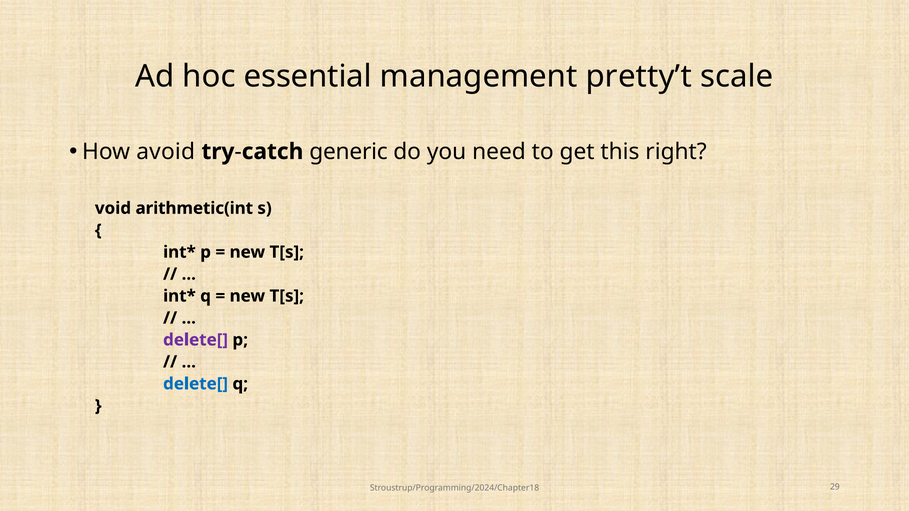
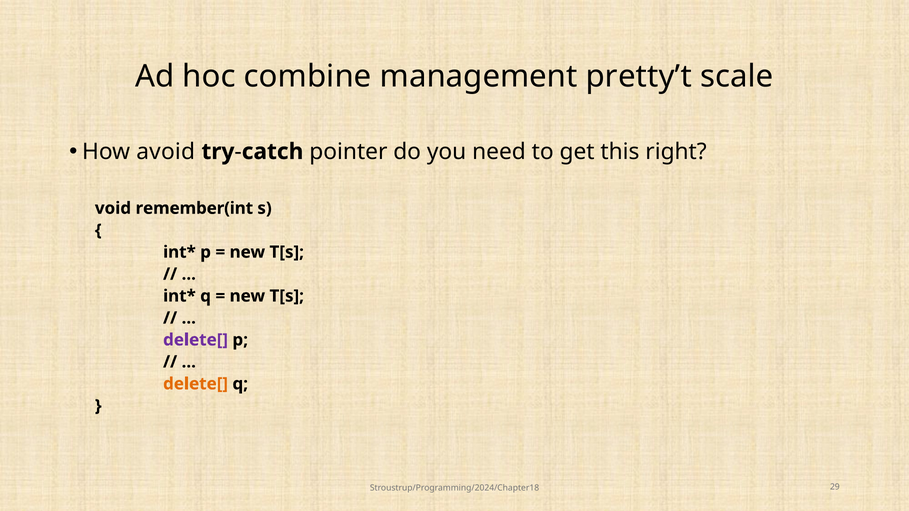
essential: essential -> combine
generic: generic -> pointer
arithmetic(int: arithmetic(int -> remember(int
delete[ at (196, 384) colour: blue -> orange
